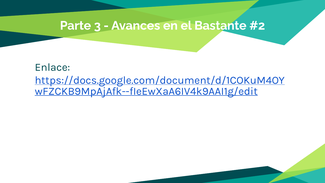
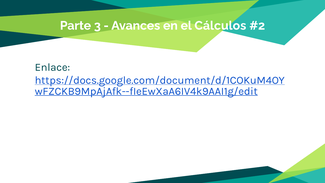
Bastante: Bastante -> Cálculos
